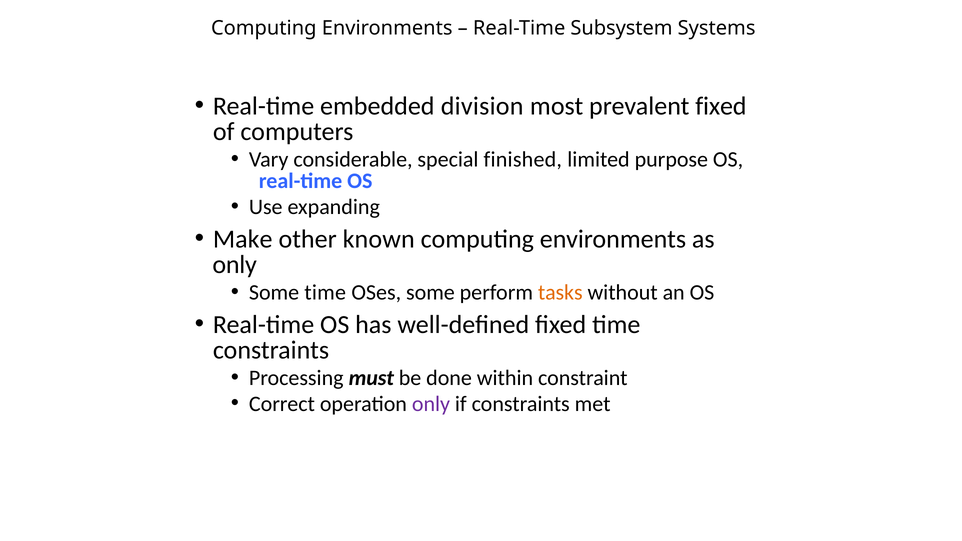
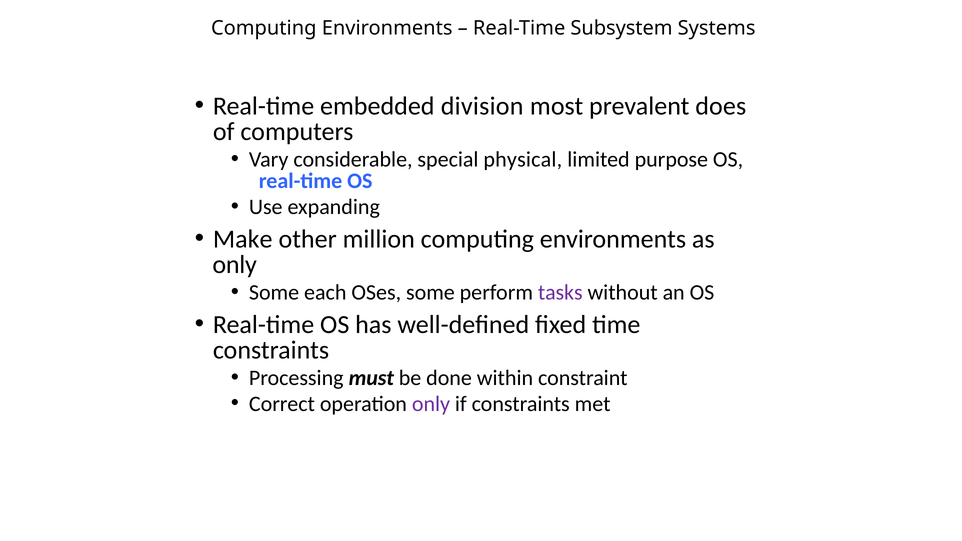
prevalent fixed: fixed -> does
finished: finished -> physical
known: known -> million
Some time: time -> each
tasks colour: orange -> purple
